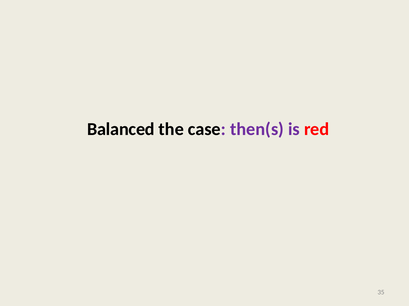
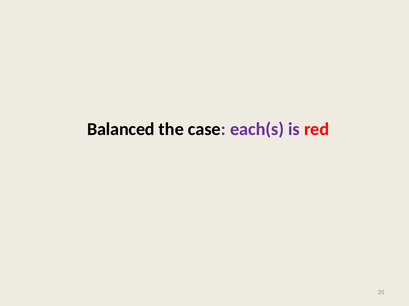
then(s: then(s -> each(s
